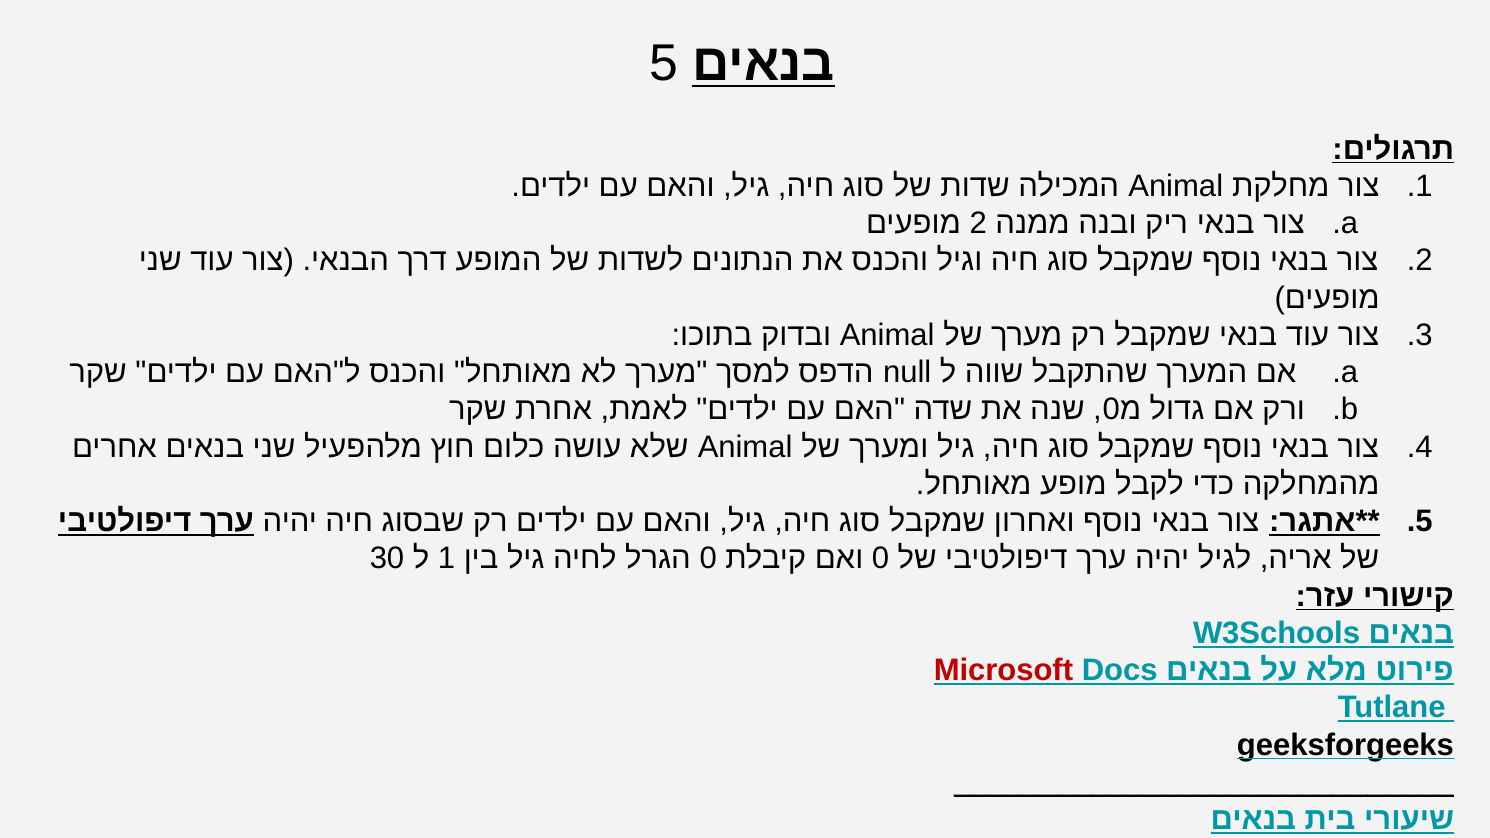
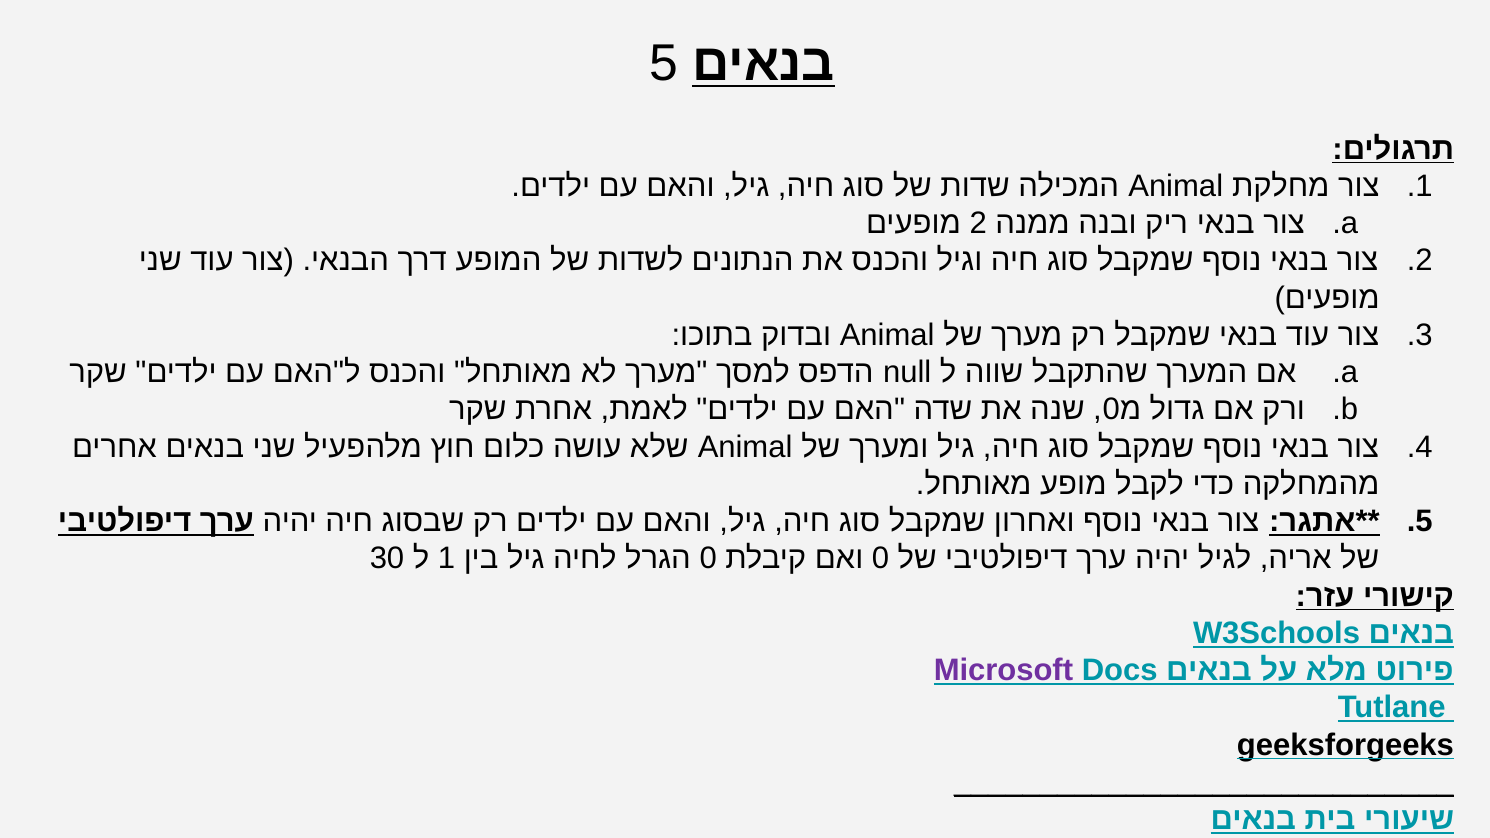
Microsoft colour: red -> purple
